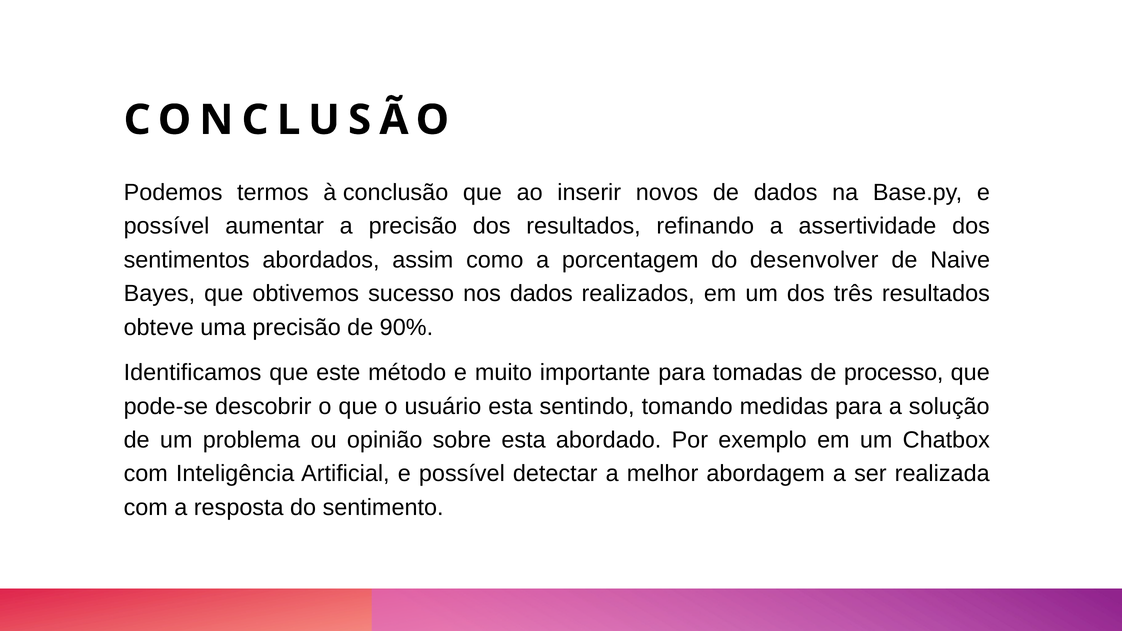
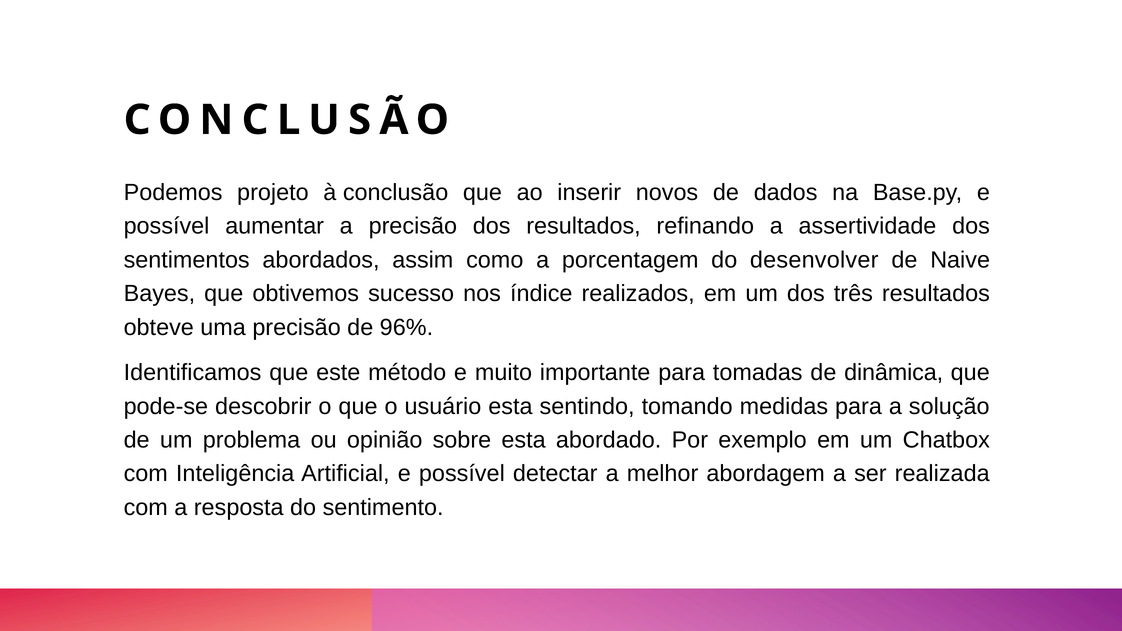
termos: termos -> projeto
nos dados: dados -> índice
90%: 90% -> 96%
processo: processo -> dinâmica
